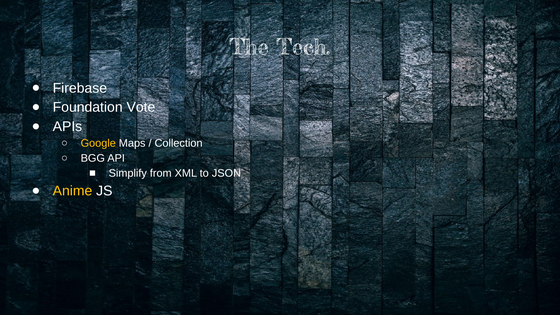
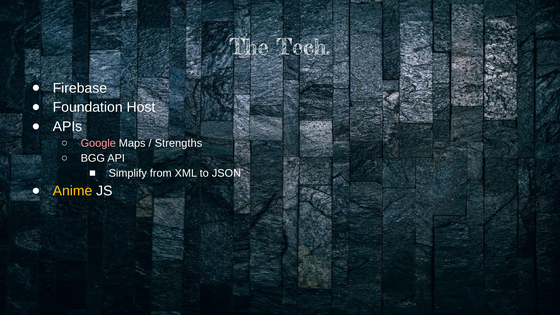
Vote: Vote -> Host
Google colour: yellow -> pink
Collection: Collection -> Strengths
